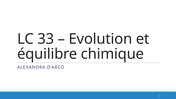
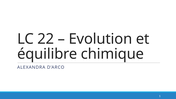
33: 33 -> 22
